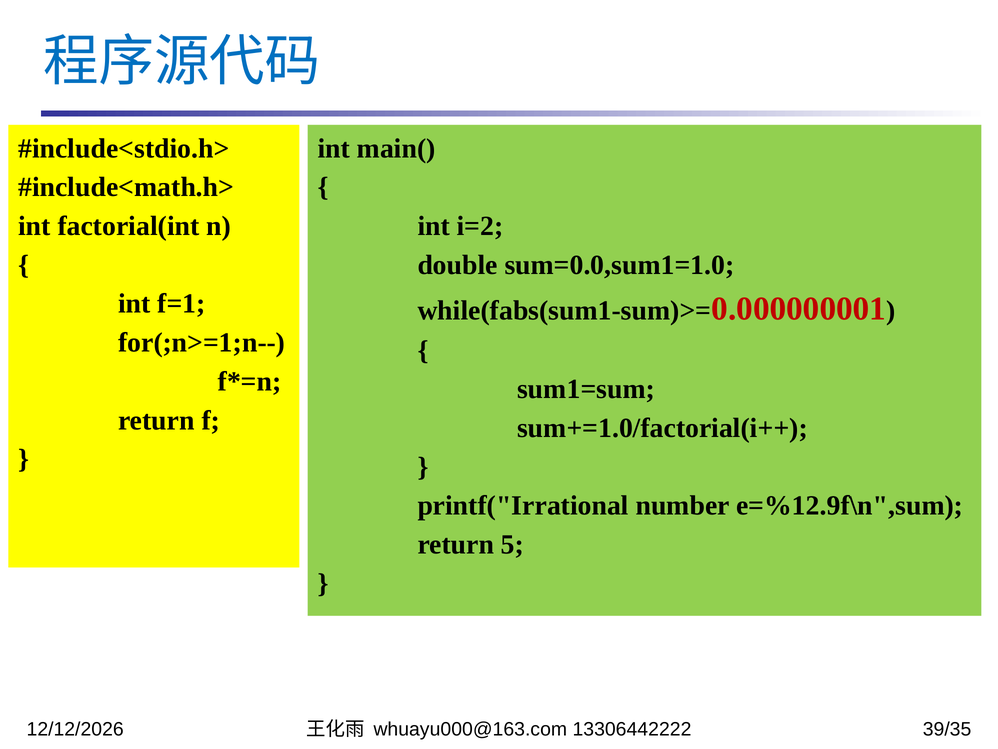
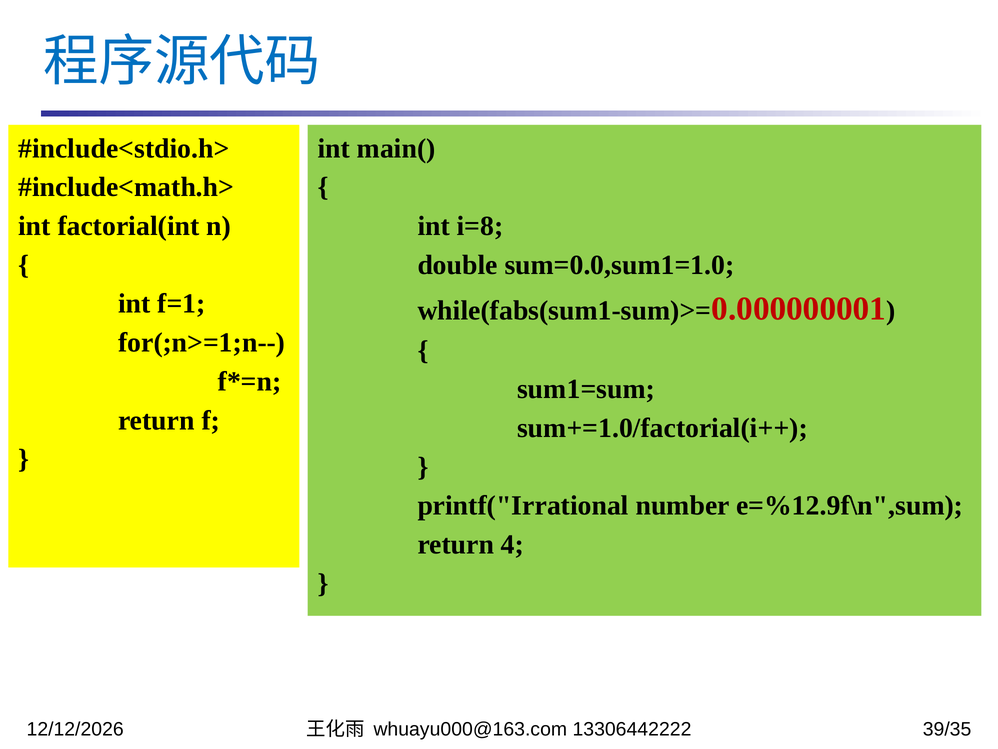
i=2: i=2 -> i=8
5: 5 -> 4
